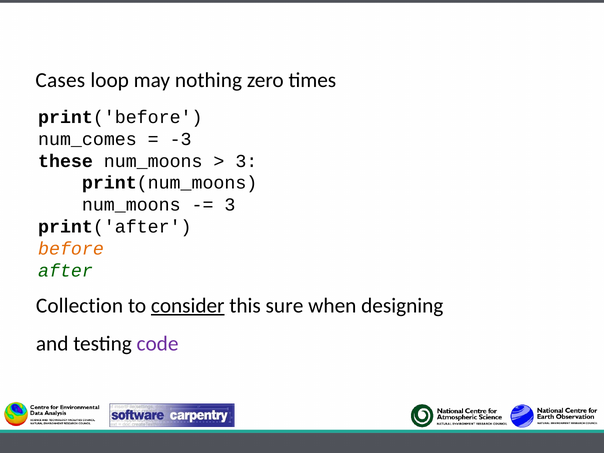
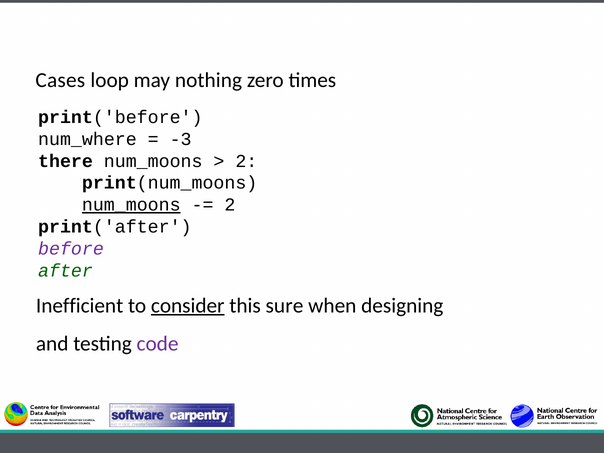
num_comes: num_comes -> num_where
these: these -> there
3 at (246, 161): 3 -> 2
num_moons at (131, 205) underline: none -> present
3 at (230, 205): 3 -> 2
before colour: orange -> purple
Collection: Collection -> Inefficient
